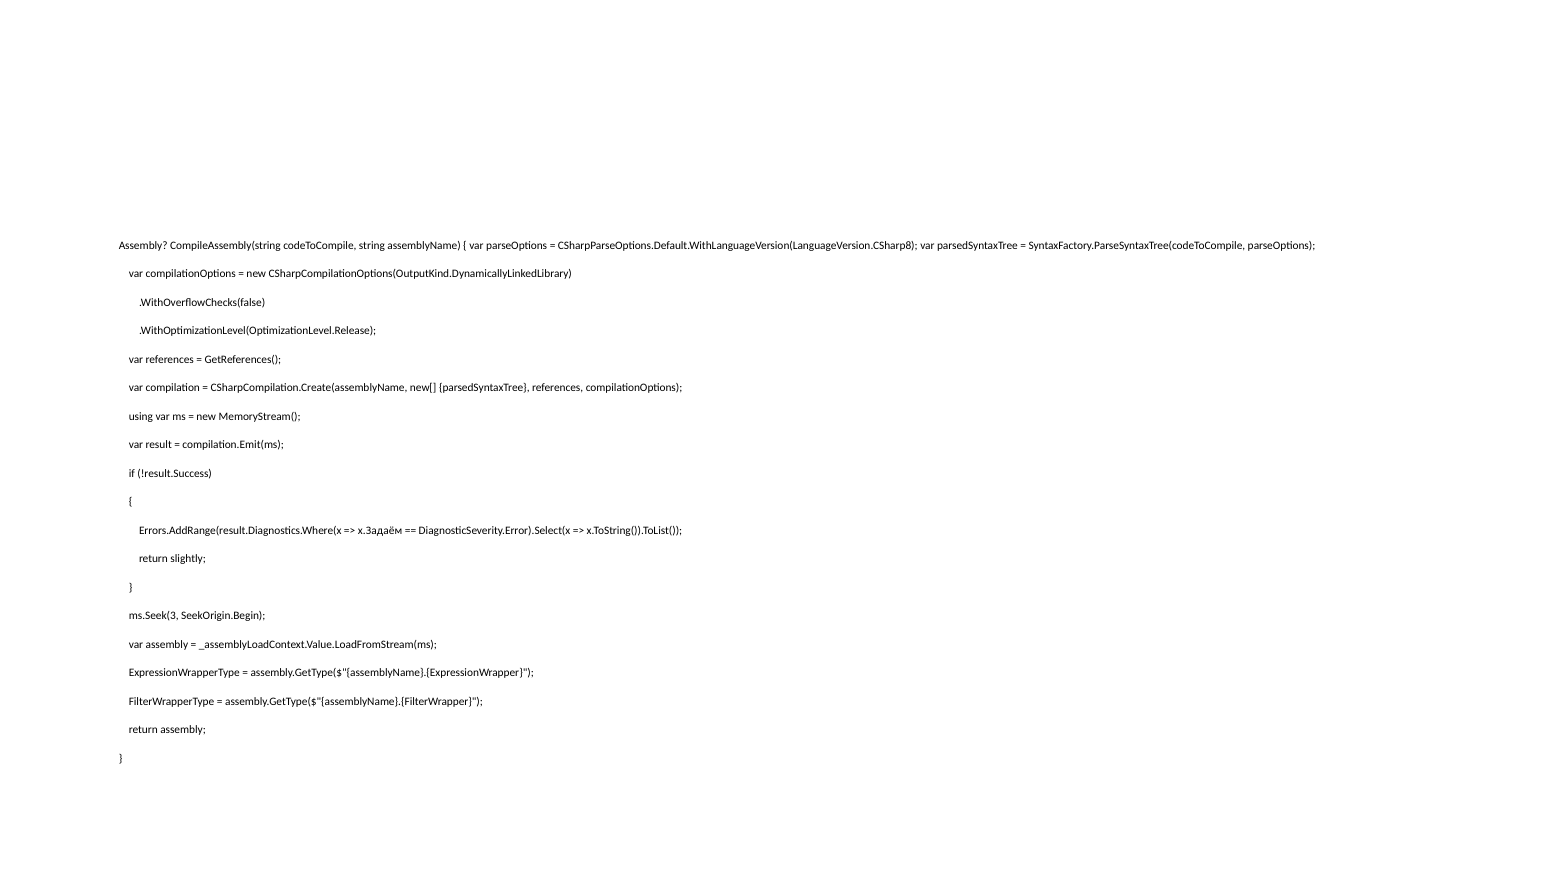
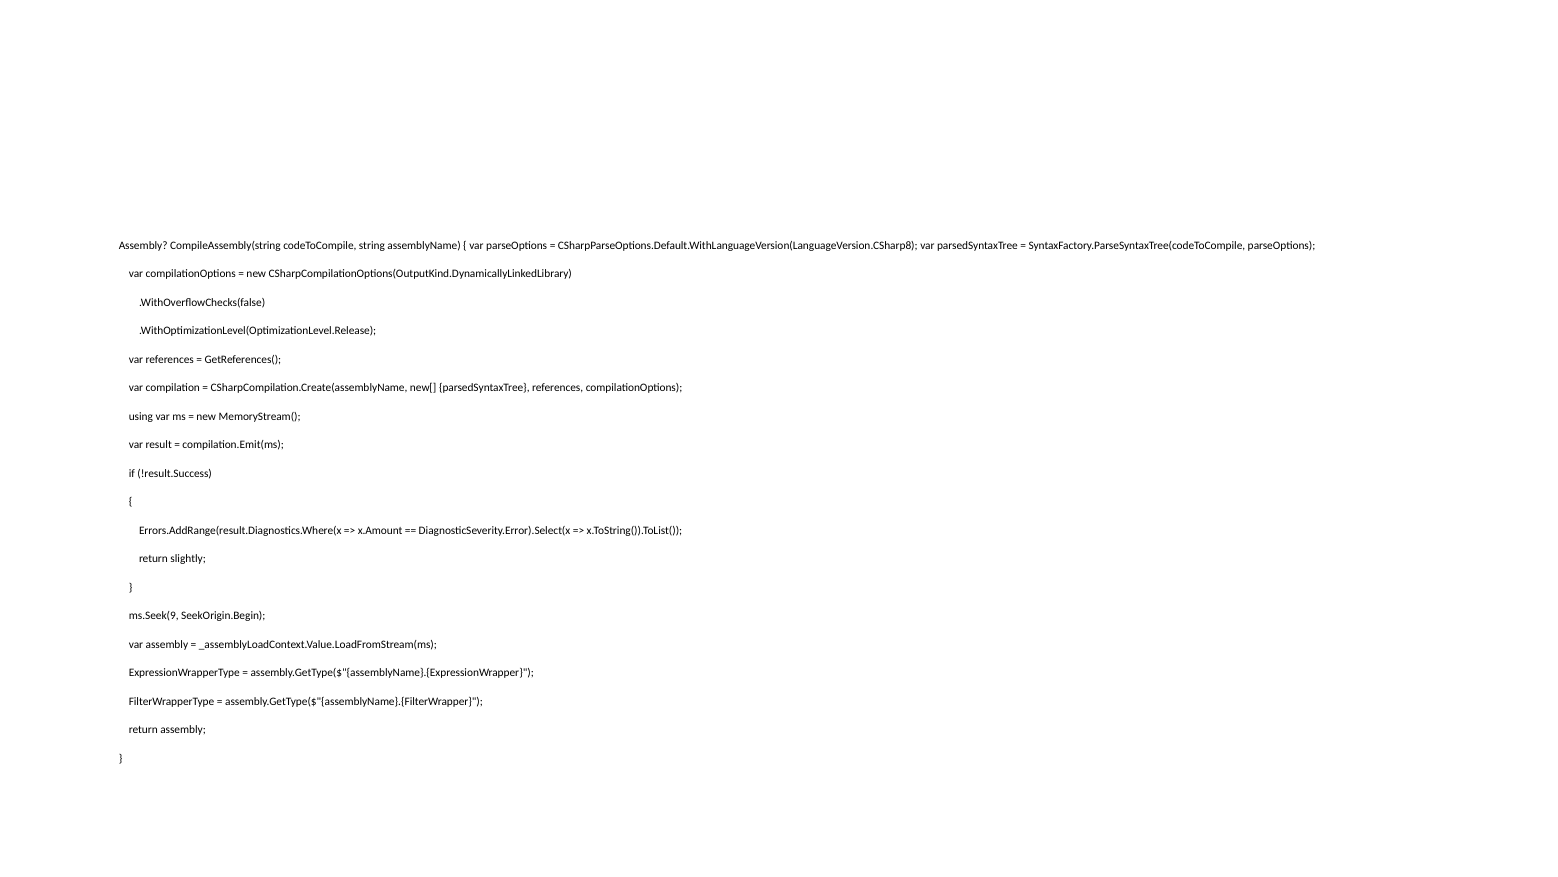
x.Задаём: x.Задаём -> x.Amount
ms.Seek(3: ms.Seek(3 -> ms.Seek(9
